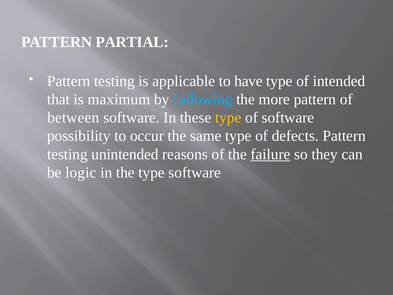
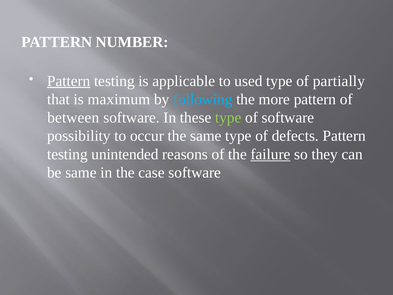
PARTIAL: PARTIAL -> NUMBER
Pattern at (69, 81) underline: none -> present
have: have -> used
intended: intended -> partially
type at (228, 118) colour: yellow -> light green
be logic: logic -> same
the type: type -> case
